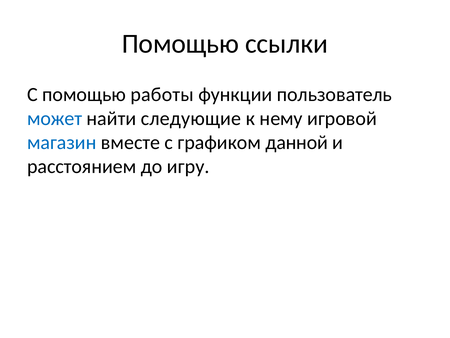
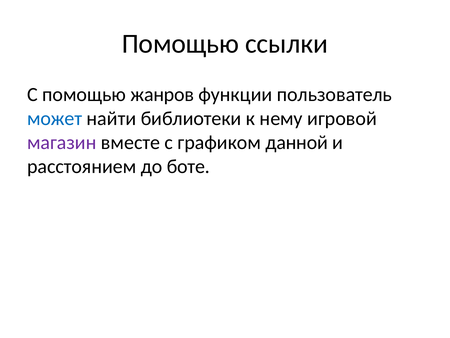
работы: работы -> жанров
следующие: следующие -> библиотеки
магазин colour: blue -> purple
игру: игру -> боте
